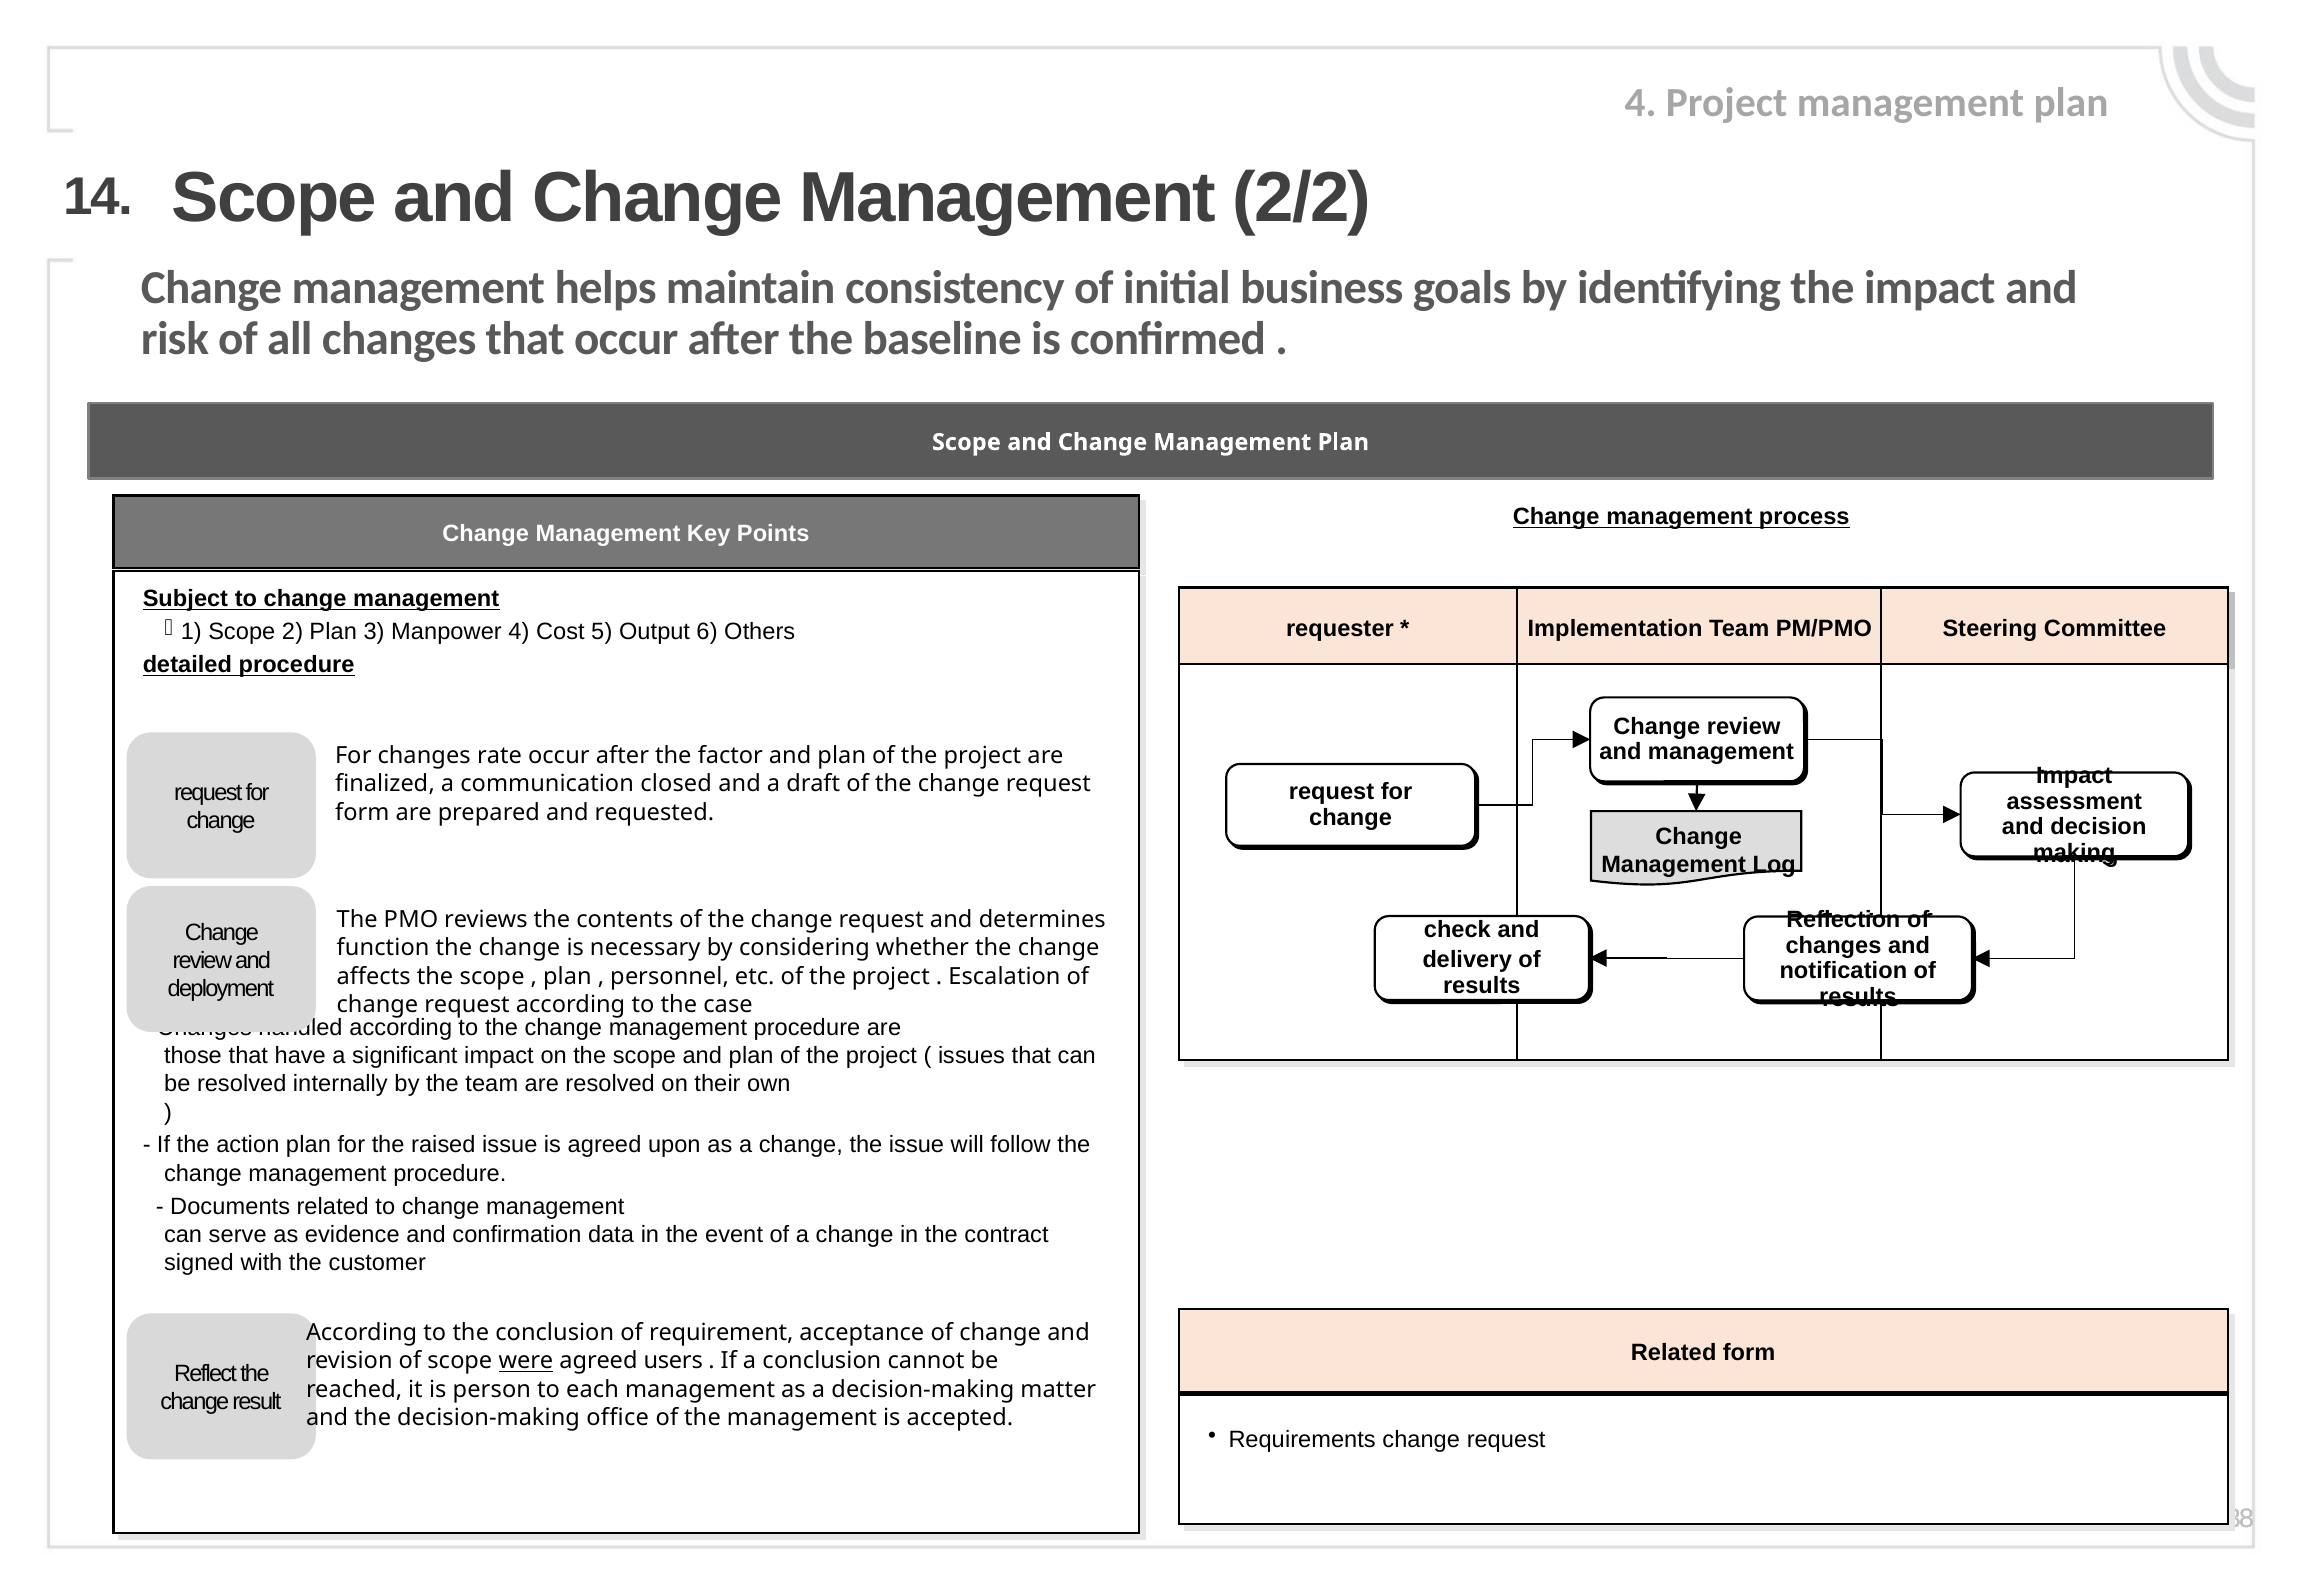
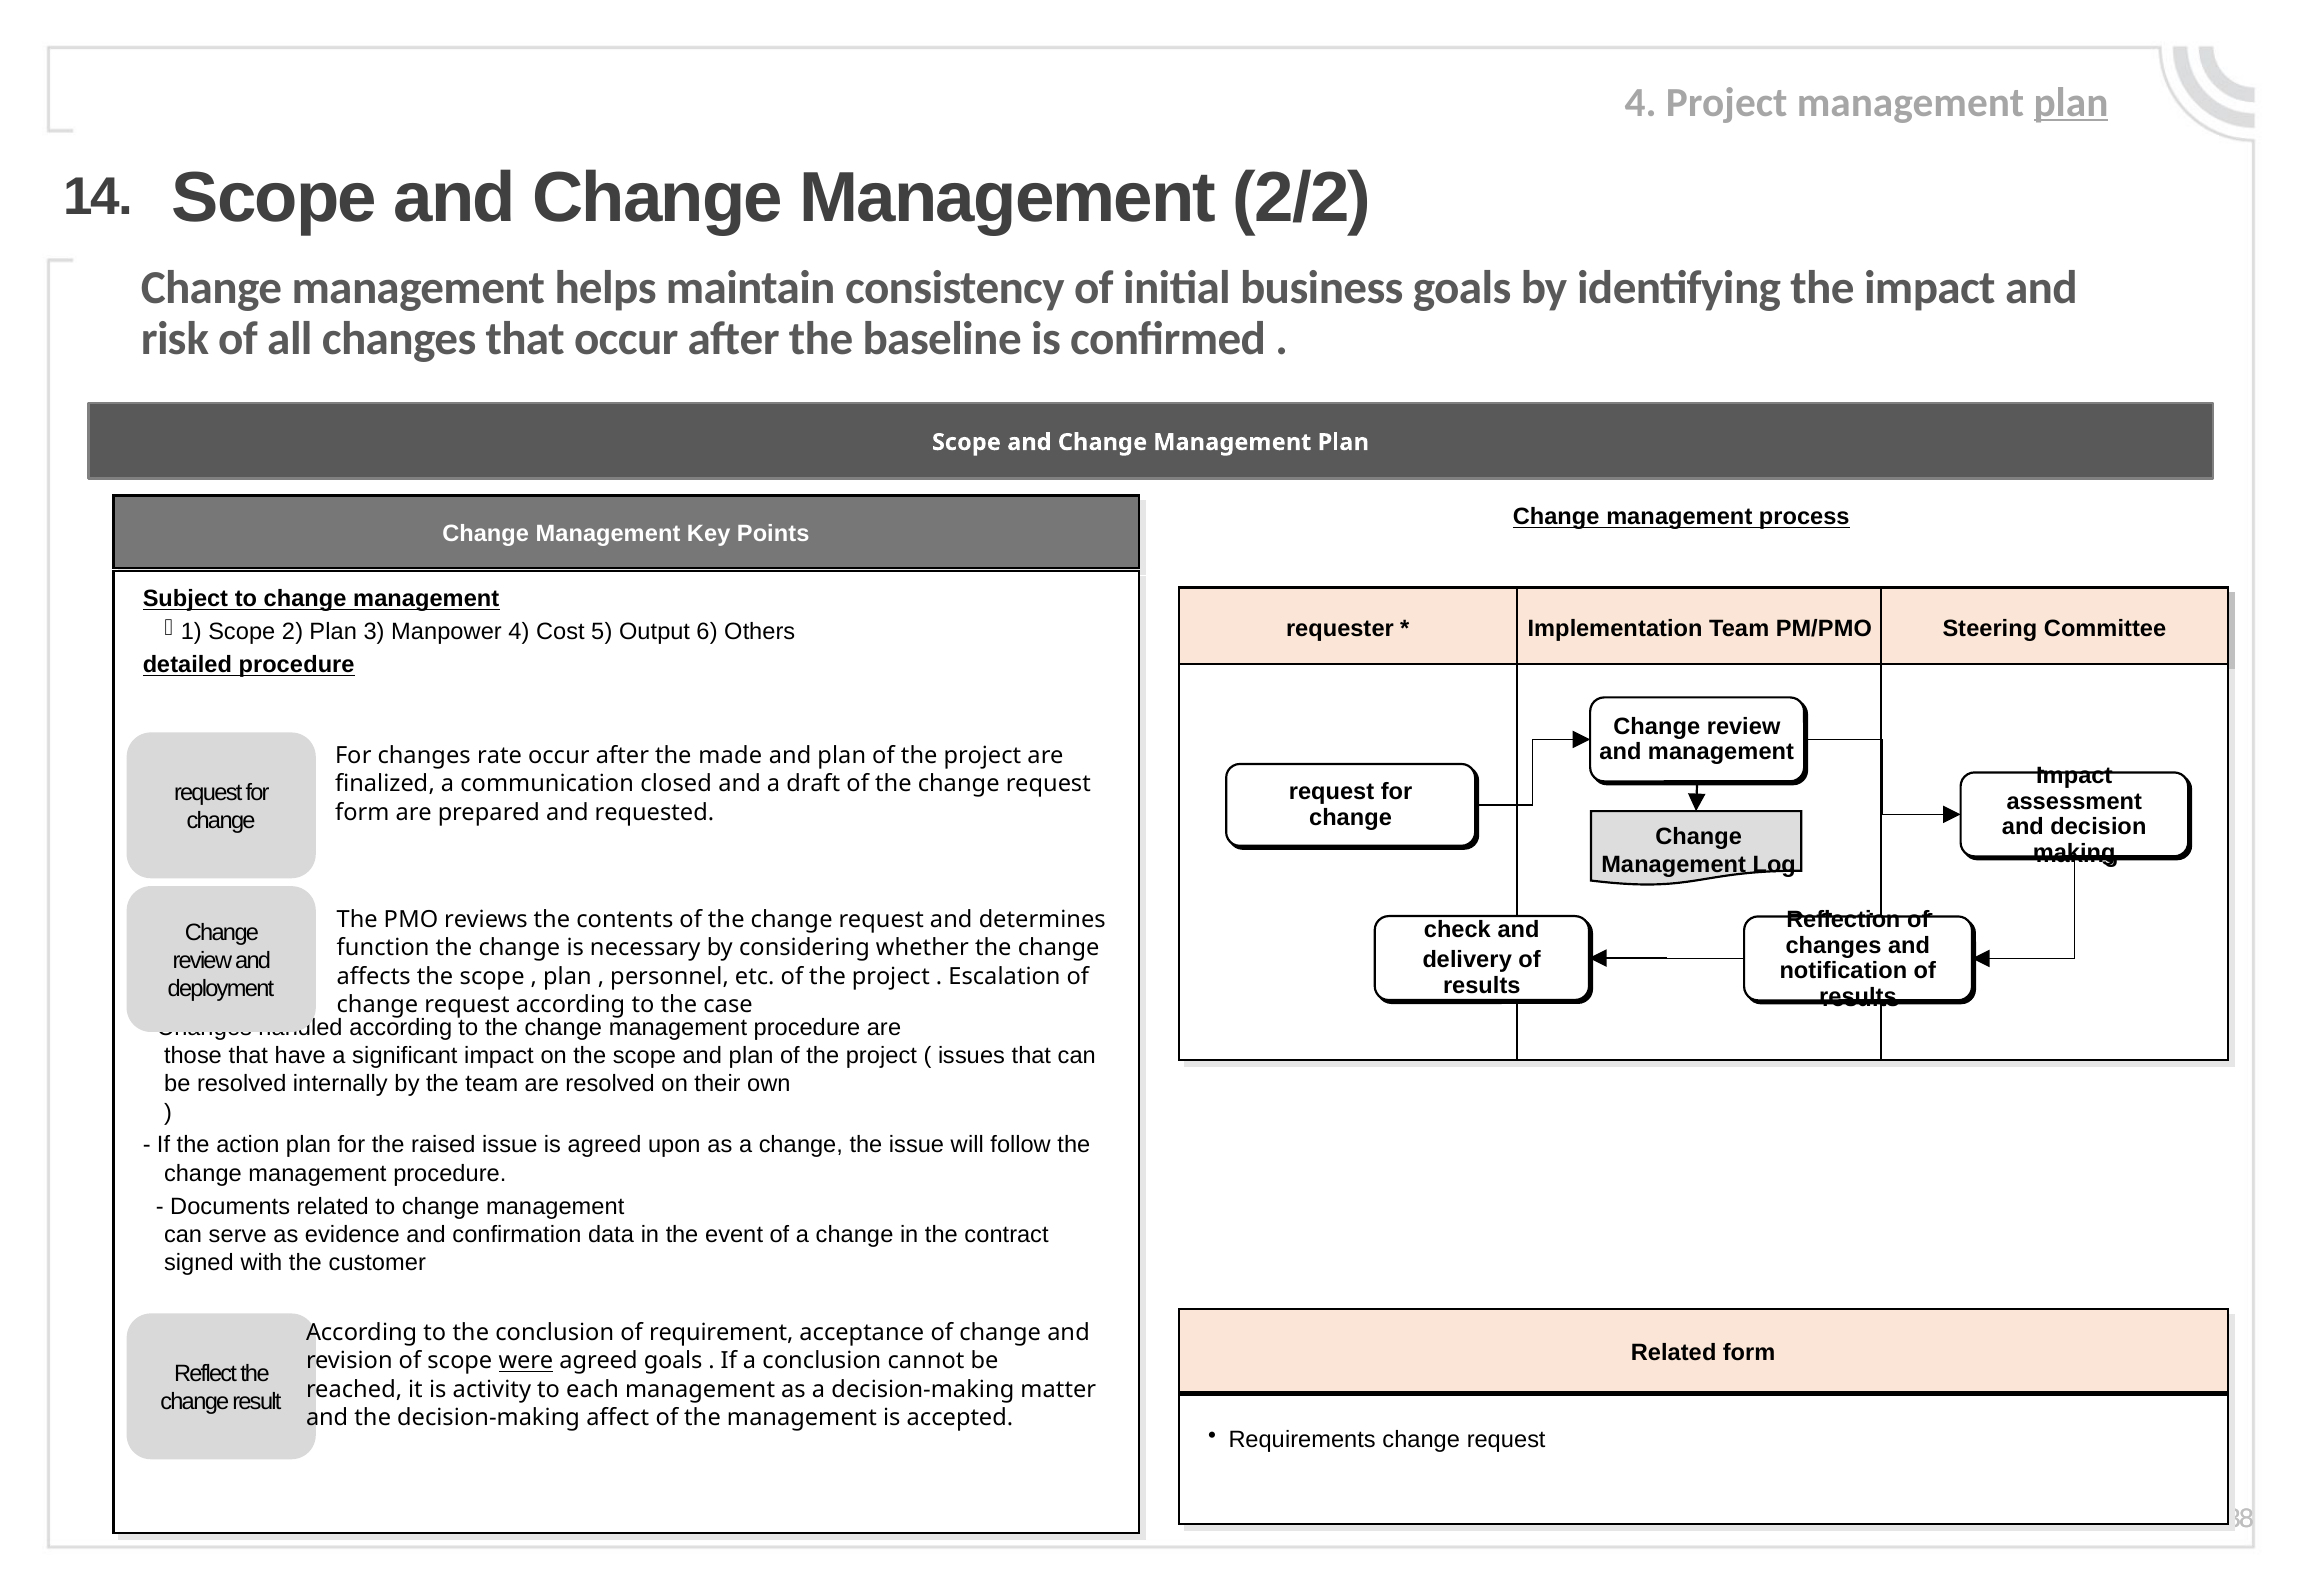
plan at (2071, 102) underline: none -> present
factor: factor -> made
agreed users: users -> goals
person: person -> activity
office: office -> affect
